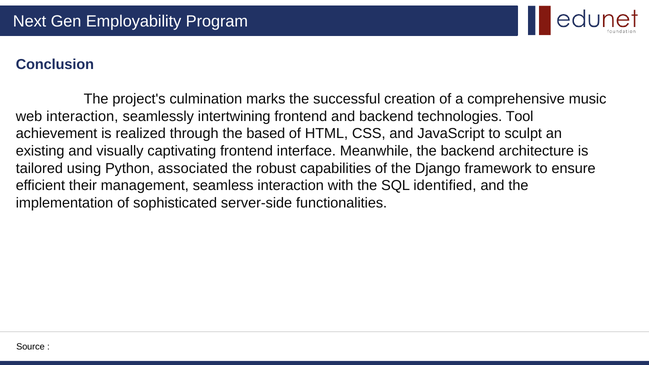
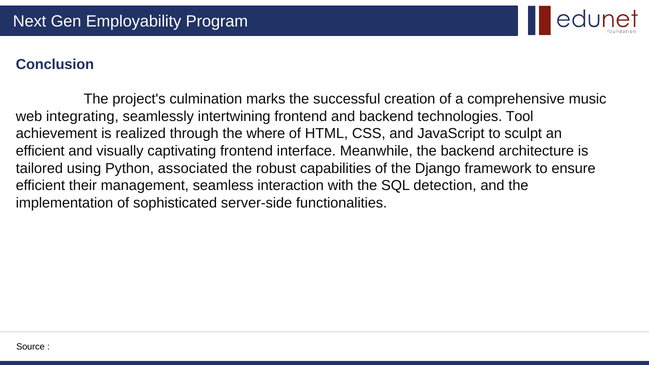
web interaction: interaction -> integrating
based: based -> where
existing at (40, 151): existing -> efficient
identified: identified -> detection
